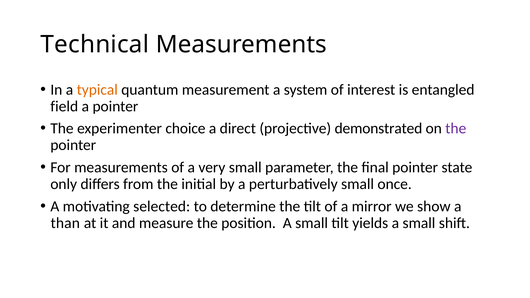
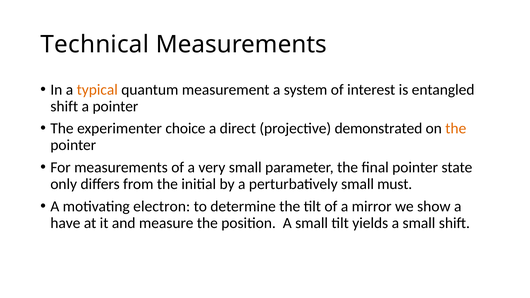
field at (64, 106): field -> shift
the at (456, 129) colour: purple -> orange
once: once -> must
selected: selected -> electron
than: than -> have
